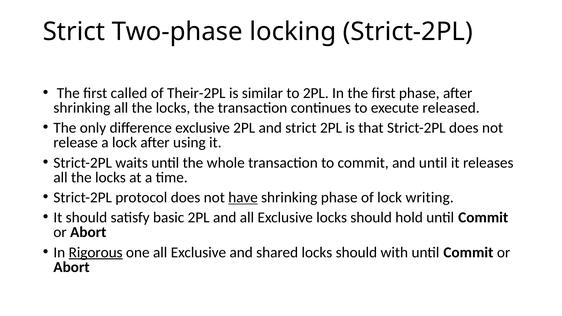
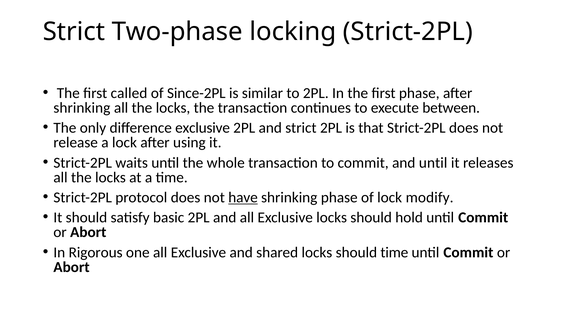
Their-2PL: Their-2PL -> Since-2PL
released: released -> between
writing: writing -> modify
Rigorous underline: present -> none
should with: with -> time
